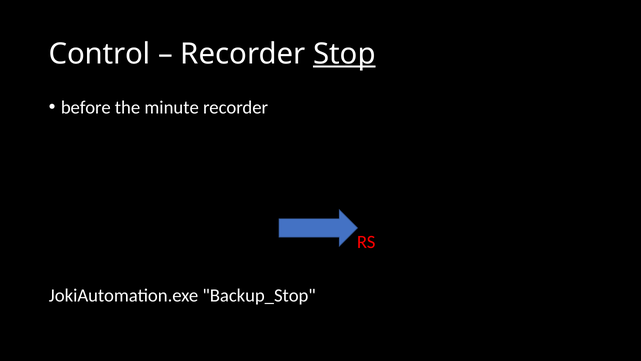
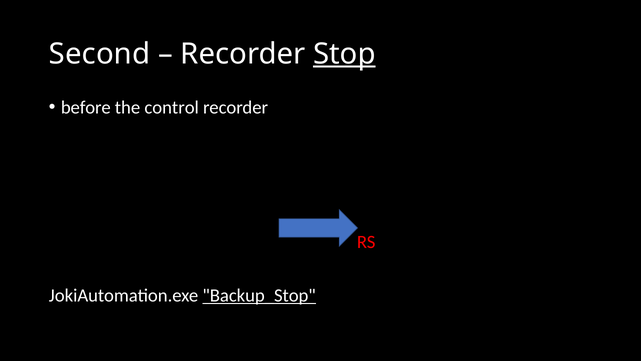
Control: Control -> Second
minute: minute -> control
Backup_Stop underline: none -> present
